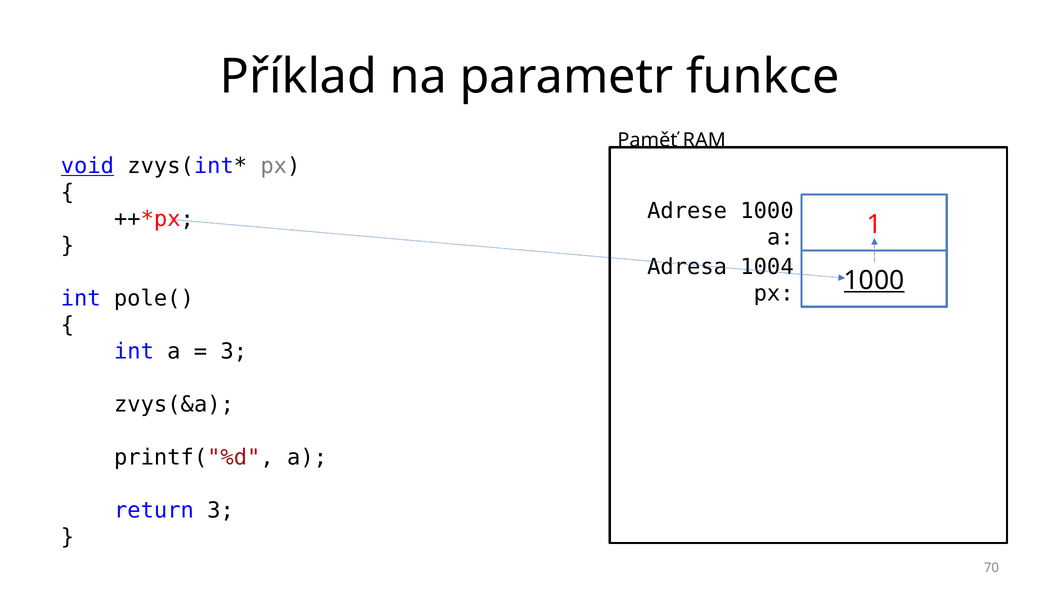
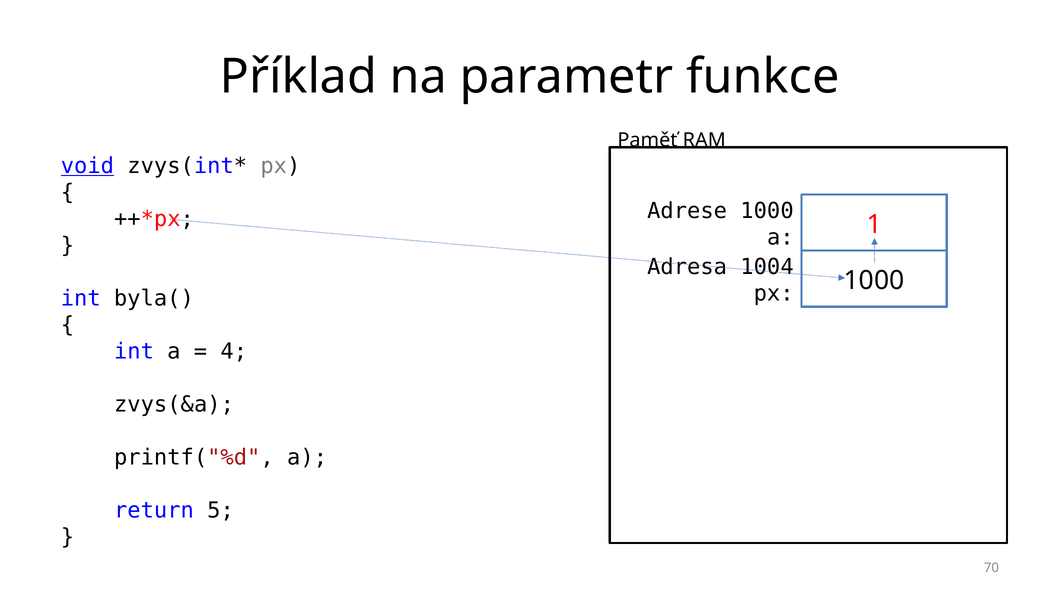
1000 at (874, 281) underline: present -> none
pole(: pole( -> byla(
3 at (234, 352): 3 -> 4
return 3: 3 -> 5
